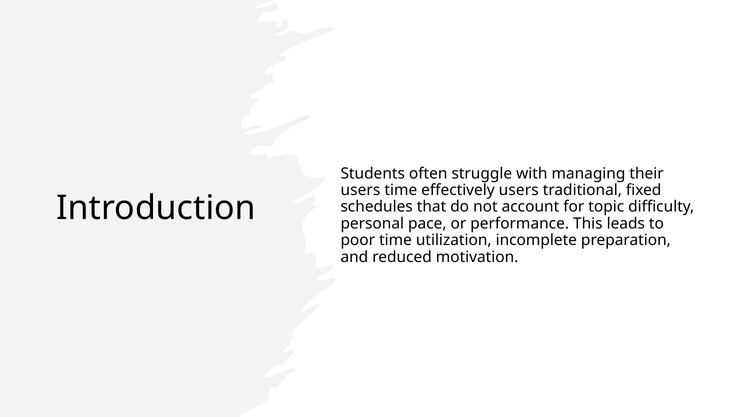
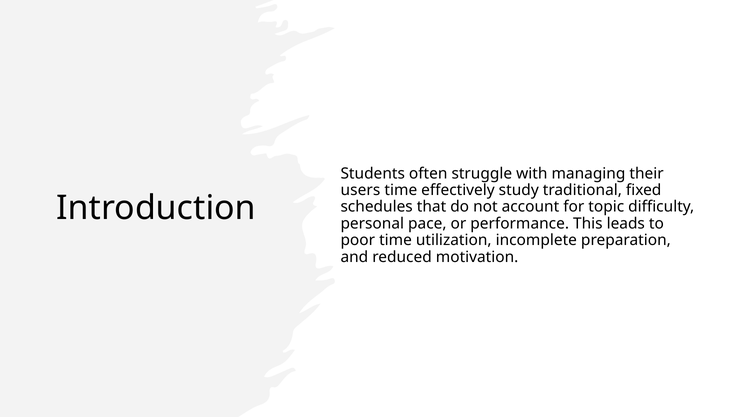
effectively users: users -> study
